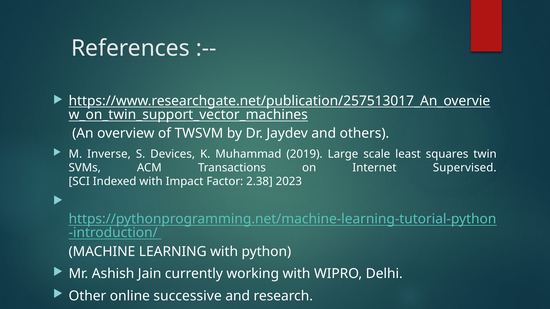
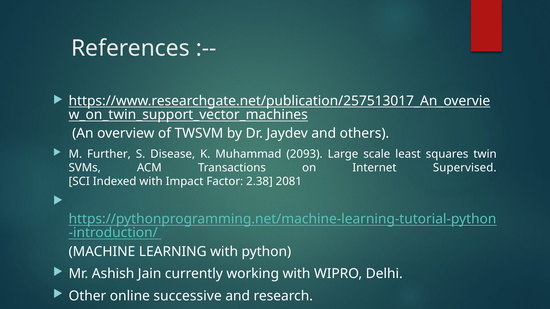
Inverse: Inverse -> Further
Devices: Devices -> Disease
2019: 2019 -> 2093
2023: 2023 -> 2081
